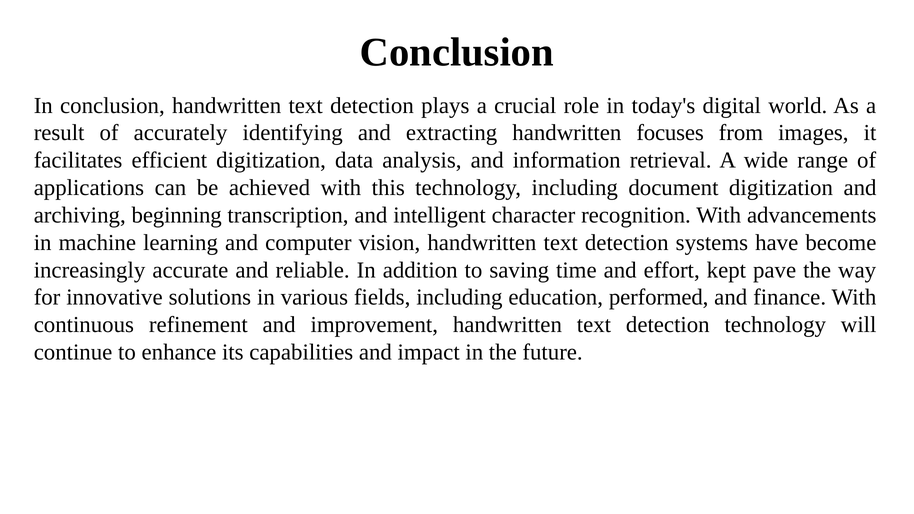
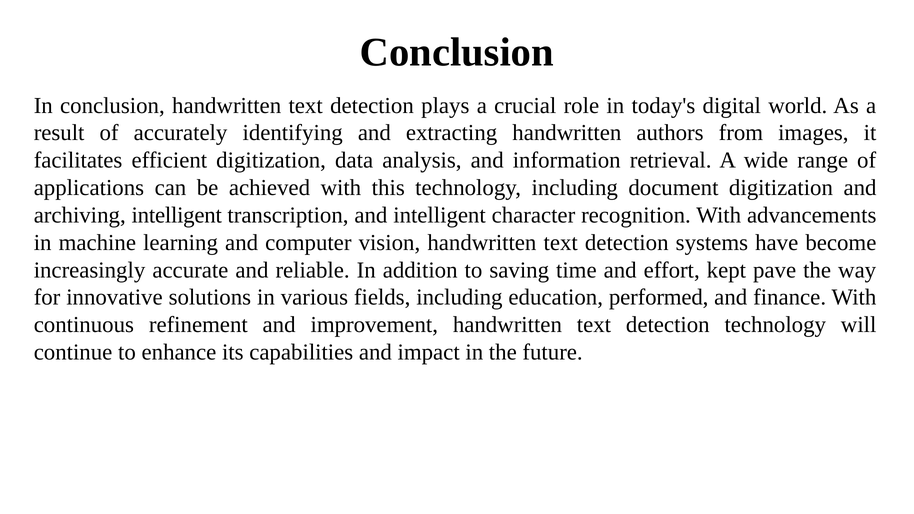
focuses: focuses -> authors
archiving beginning: beginning -> intelligent
